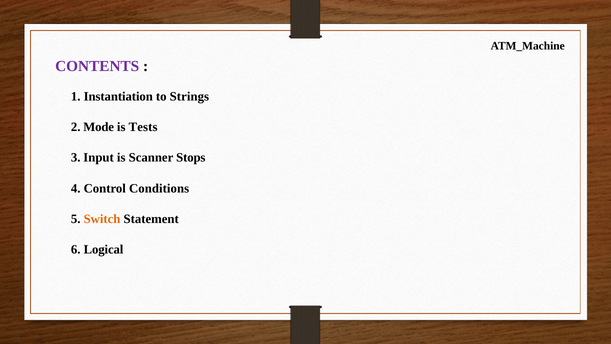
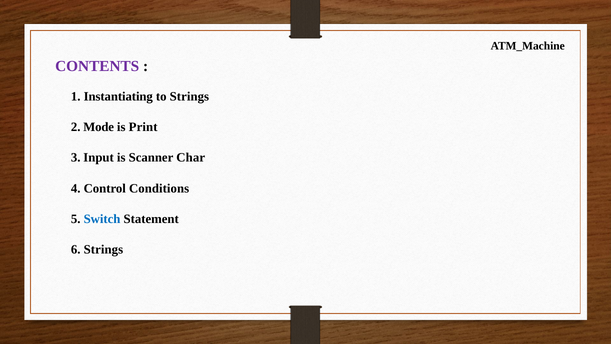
Instantiation: Instantiation -> Instantiating
Tests: Tests -> Print
Stops: Stops -> Char
Switch colour: orange -> blue
6 Logical: Logical -> Strings
